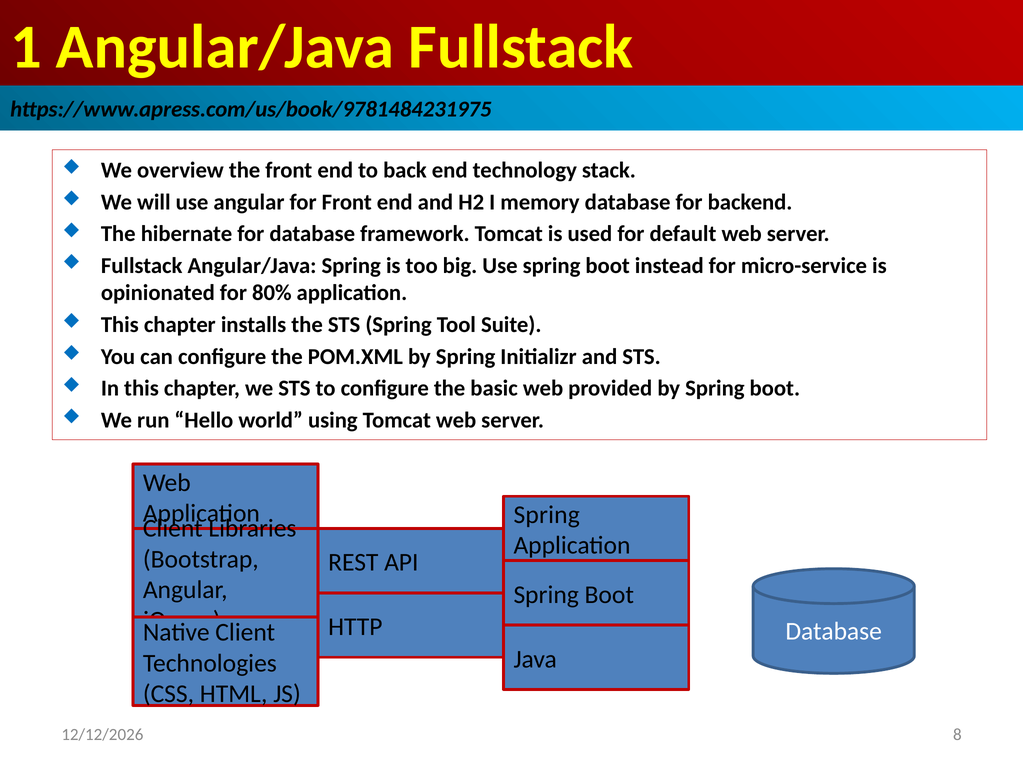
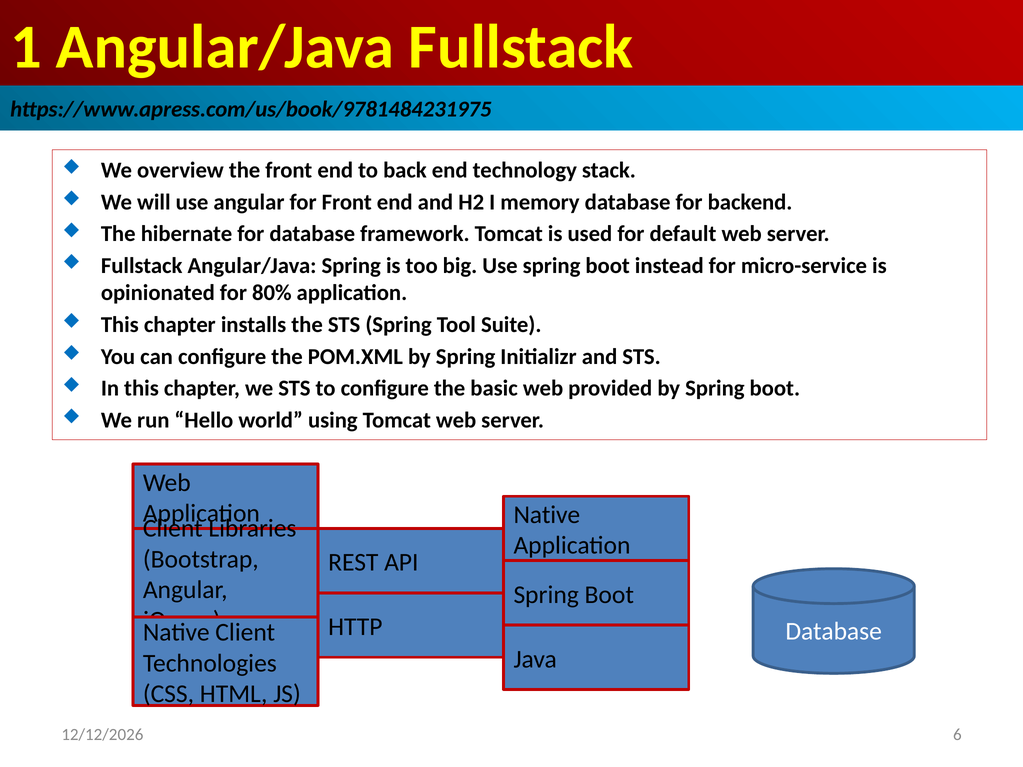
Spring at (547, 515): Spring -> Native
8: 8 -> 6
